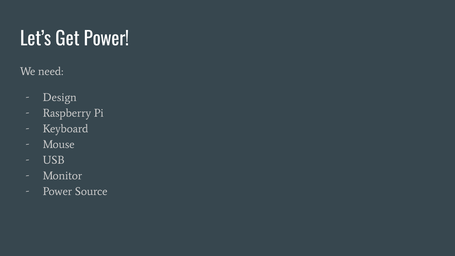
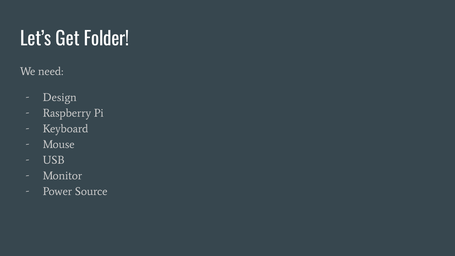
Get Power: Power -> Folder
